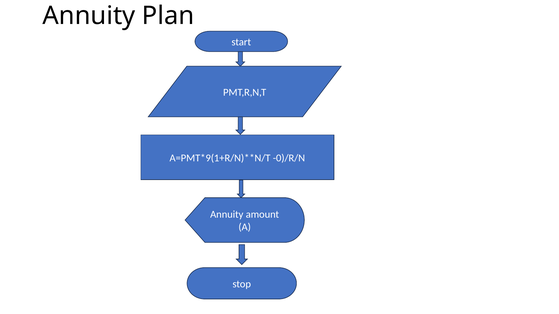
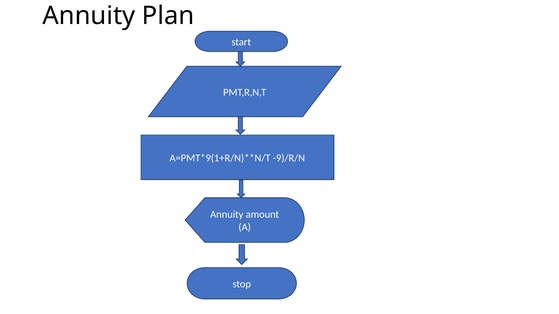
-0)/R/N: -0)/R/N -> -9)/R/N
